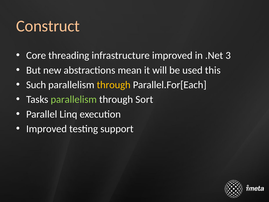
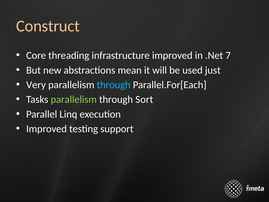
3: 3 -> 7
this: this -> just
Such: Such -> Very
through at (114, 85) colour: yellow -> light blue
